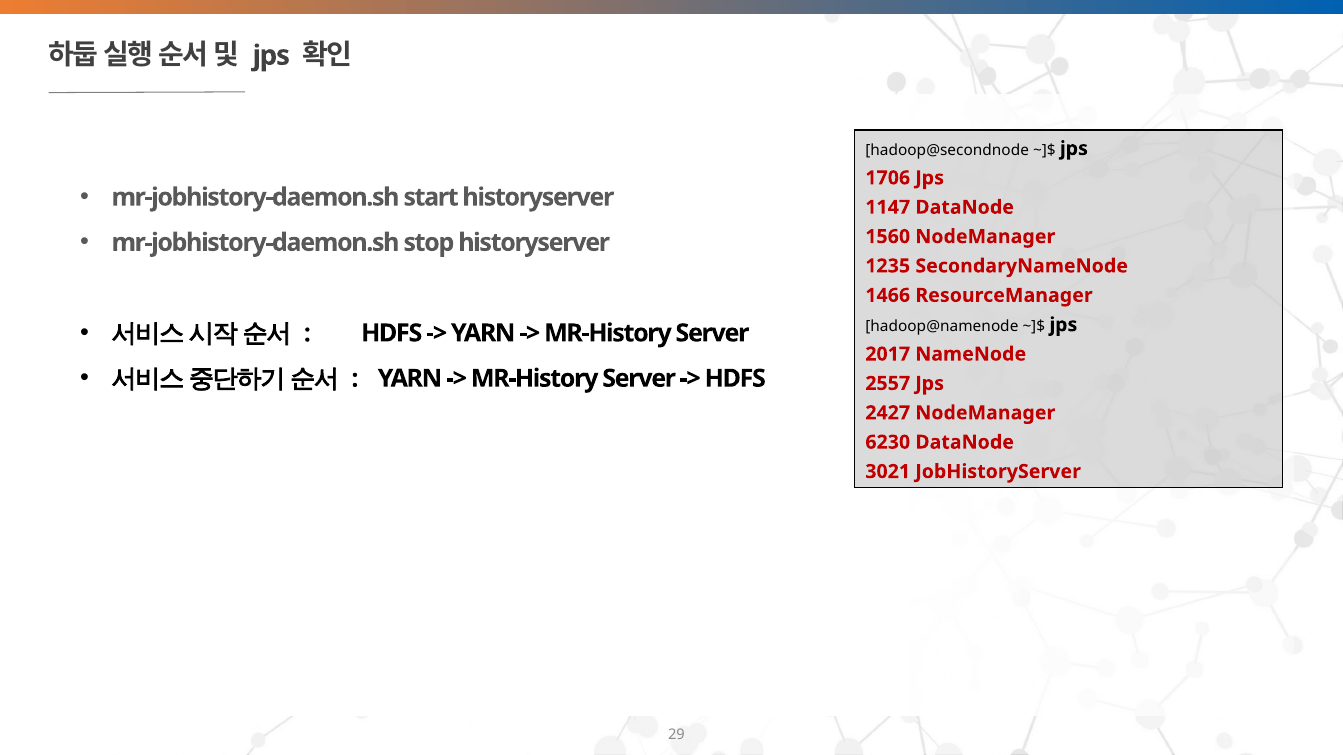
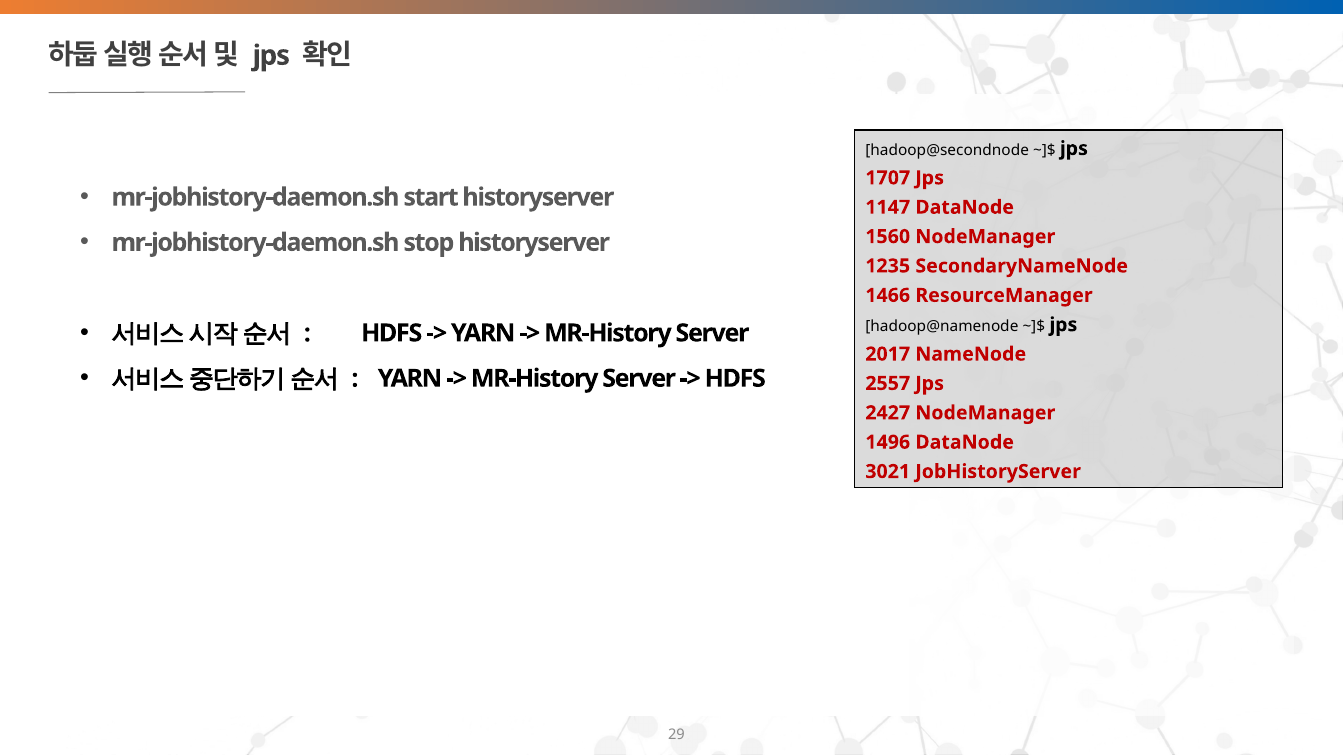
1706: 1706 -> 1707
6230: 6230 -> 1496
